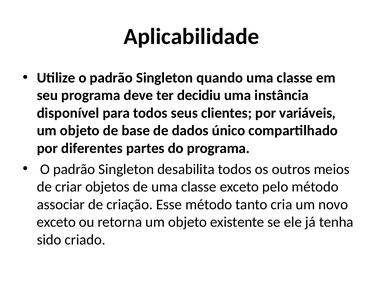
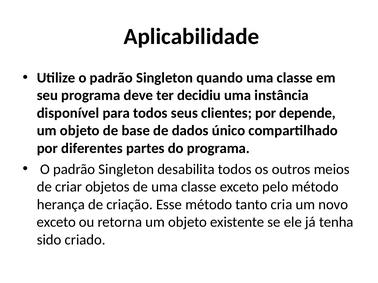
variáveis: variáveis -> depende
associar: associar -> herança
